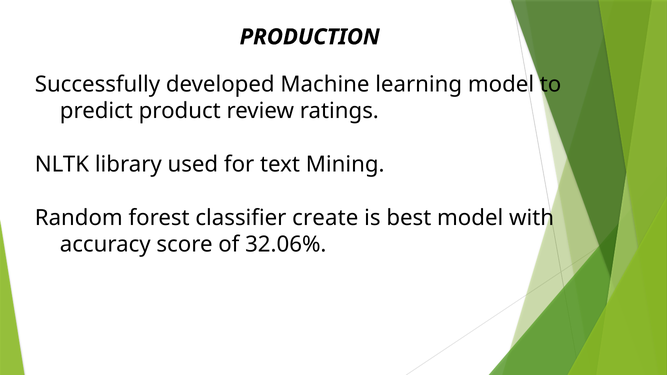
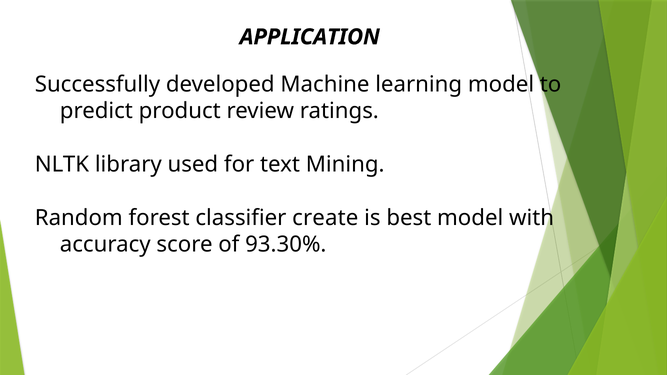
PRODUCTION: PRODUCTION -> APPLICATION
32.06%: 32.06% -> 93.30%
